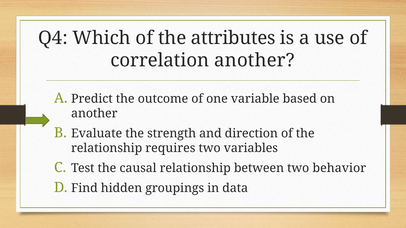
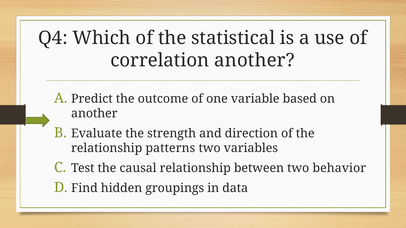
attributes: attributes -> statistical
requires: requires -> patterns
